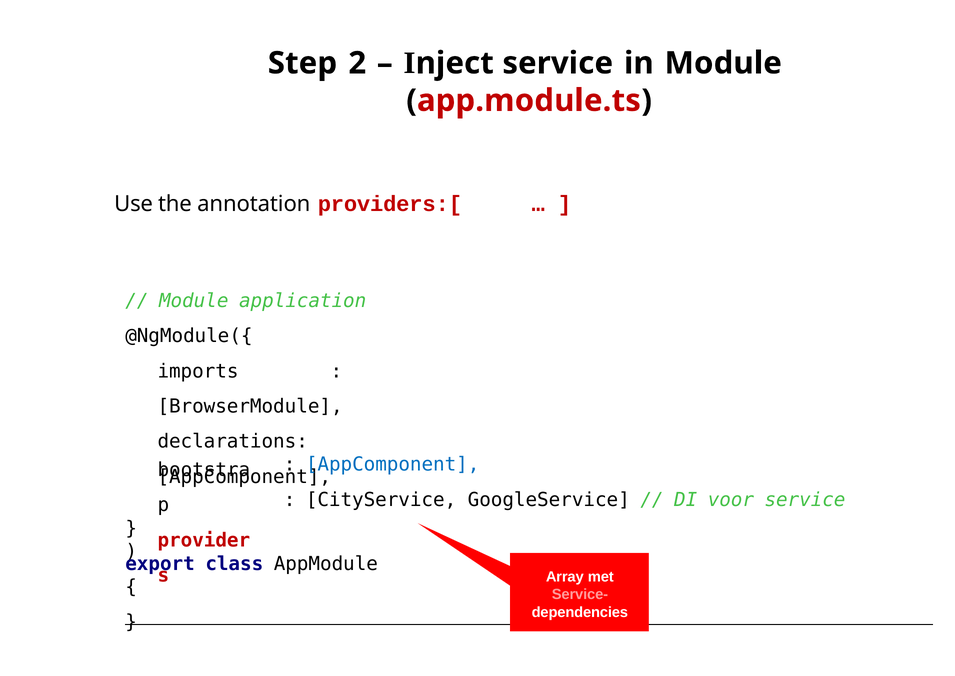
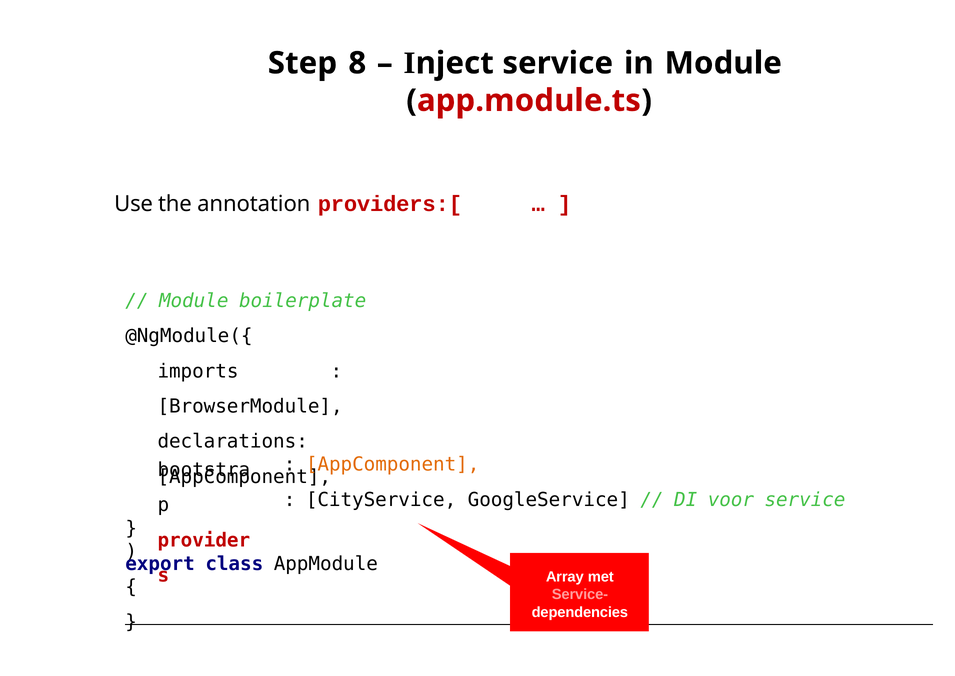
2: 2 -> 8
application: application -> boilerplate
AppComponent at (393, 464) colour: blue -> orange
